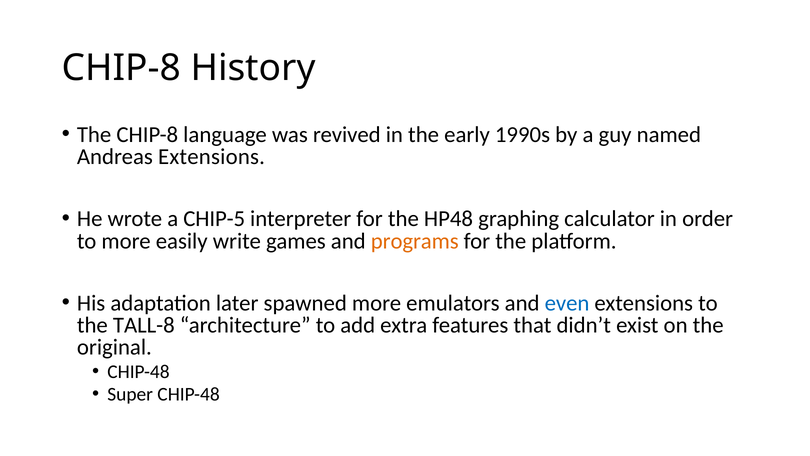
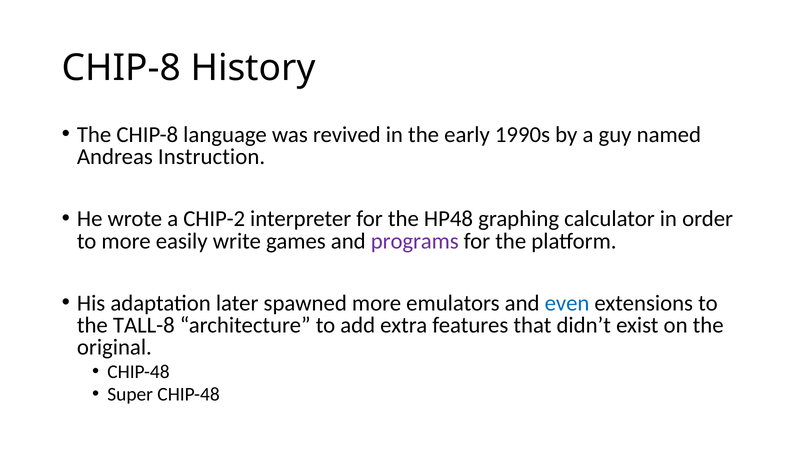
Andreas Extensions: Extensions -> Instruction
CHIP-5: CHIP-5 -> CHIP-2
programs colour: orange -> purple
